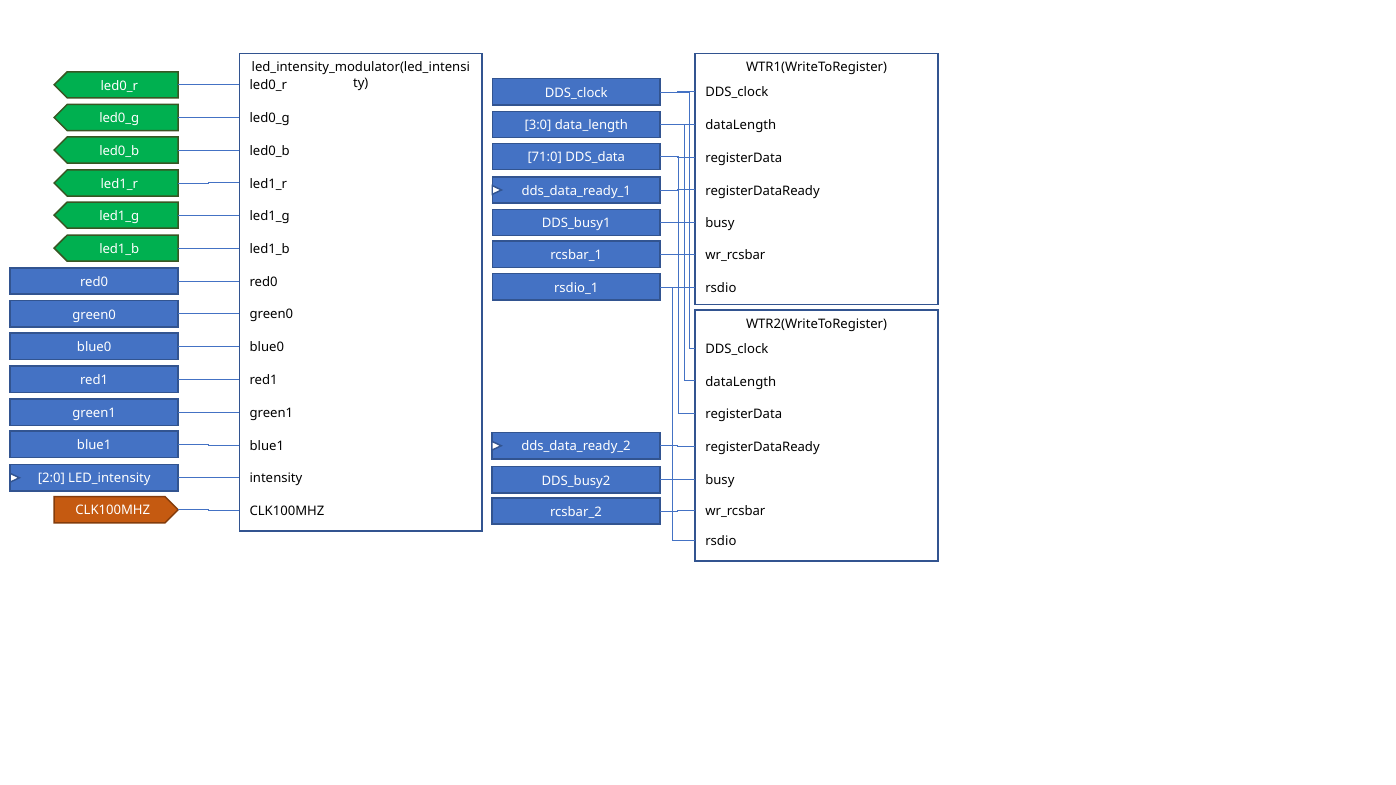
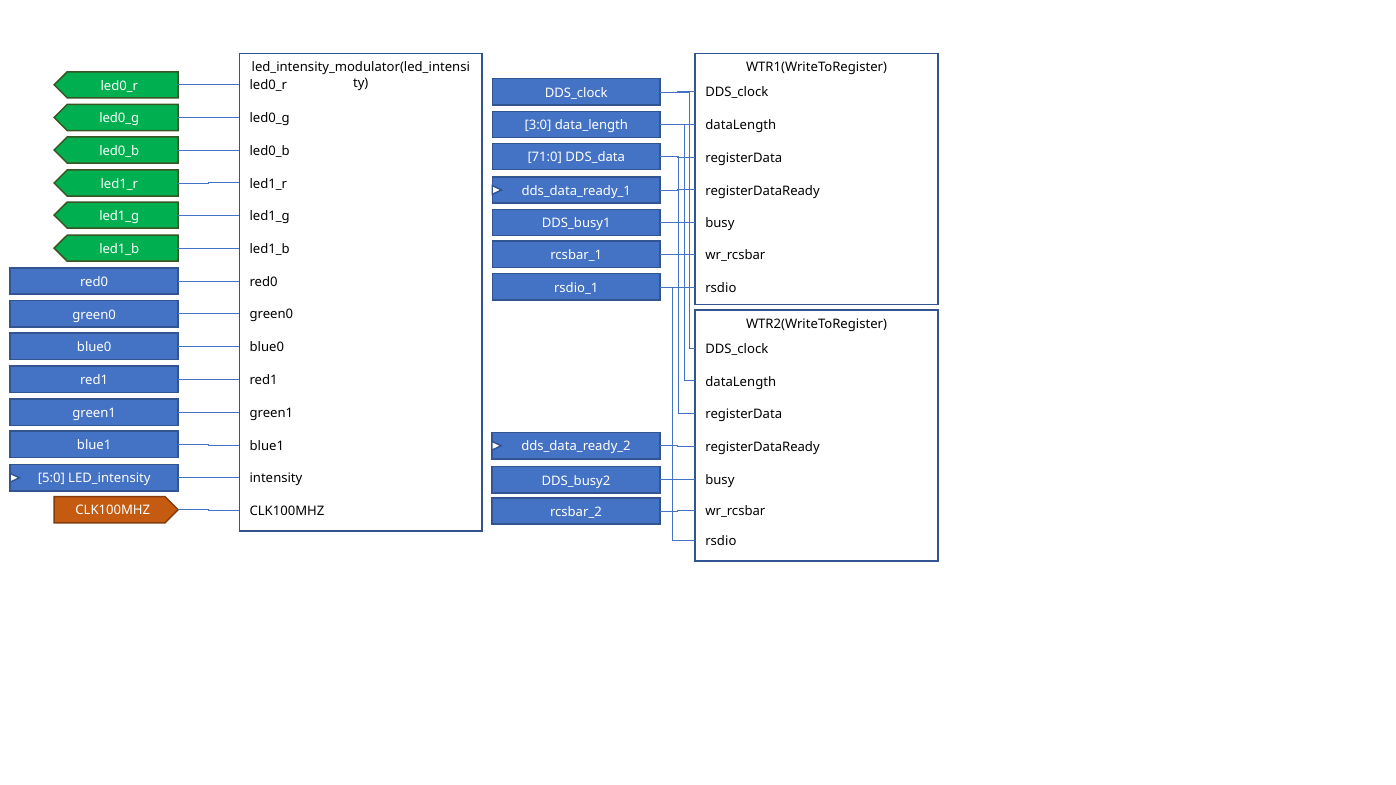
2:0: 2:0 -> 5:0
